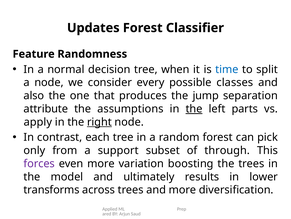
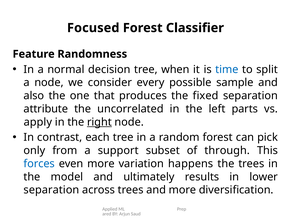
Updates: Updates -> Focused
classes: classes -> sample
jump: jump -> fixed
assumptions: assumptions -> uncorrelated
the at (194, 109) underline: present -> none
forces colour: purple -> blue
boosting: boosting -> happens
transforms at (52, 189): transforms -> separation
